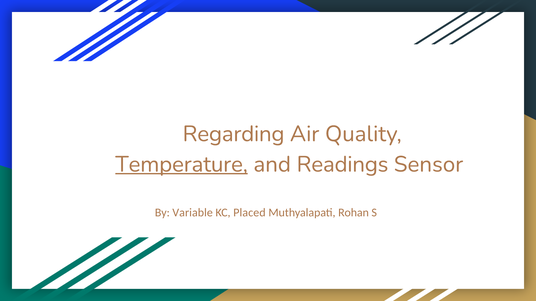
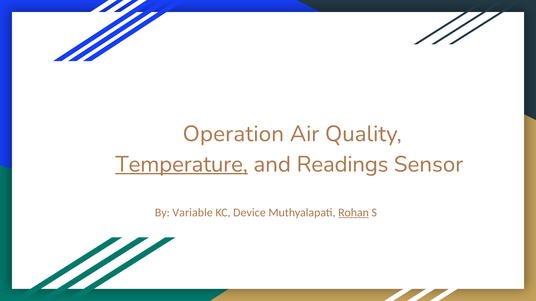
Regarding: Regarding -> Operation
Placed: Placed -> Device
Rohan underline: none -> present
